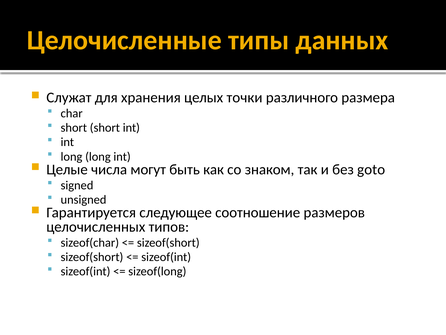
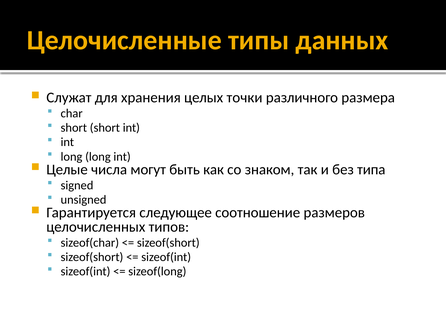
goto: goto -> типа
